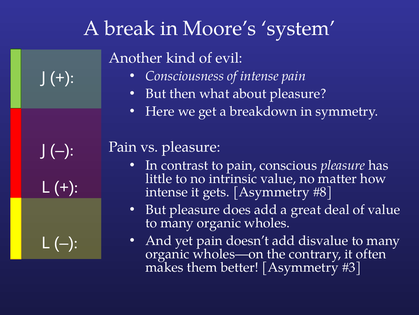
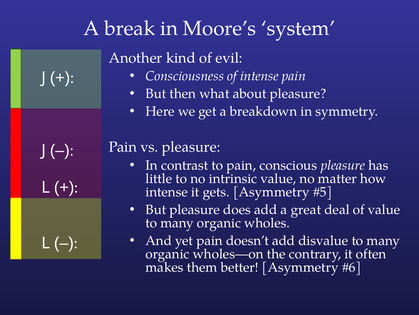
8: 8 -> 5
3: 3 -> 6
